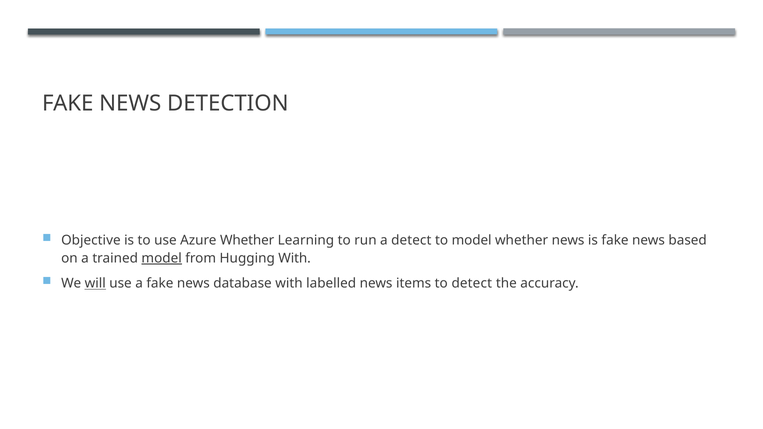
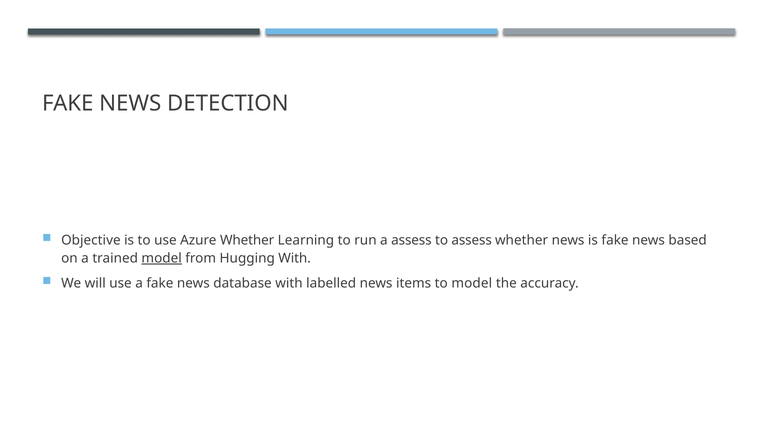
a detect: detect -> assess
to model: model -> assess
will underline: present -> none
to detect: detect -> model
